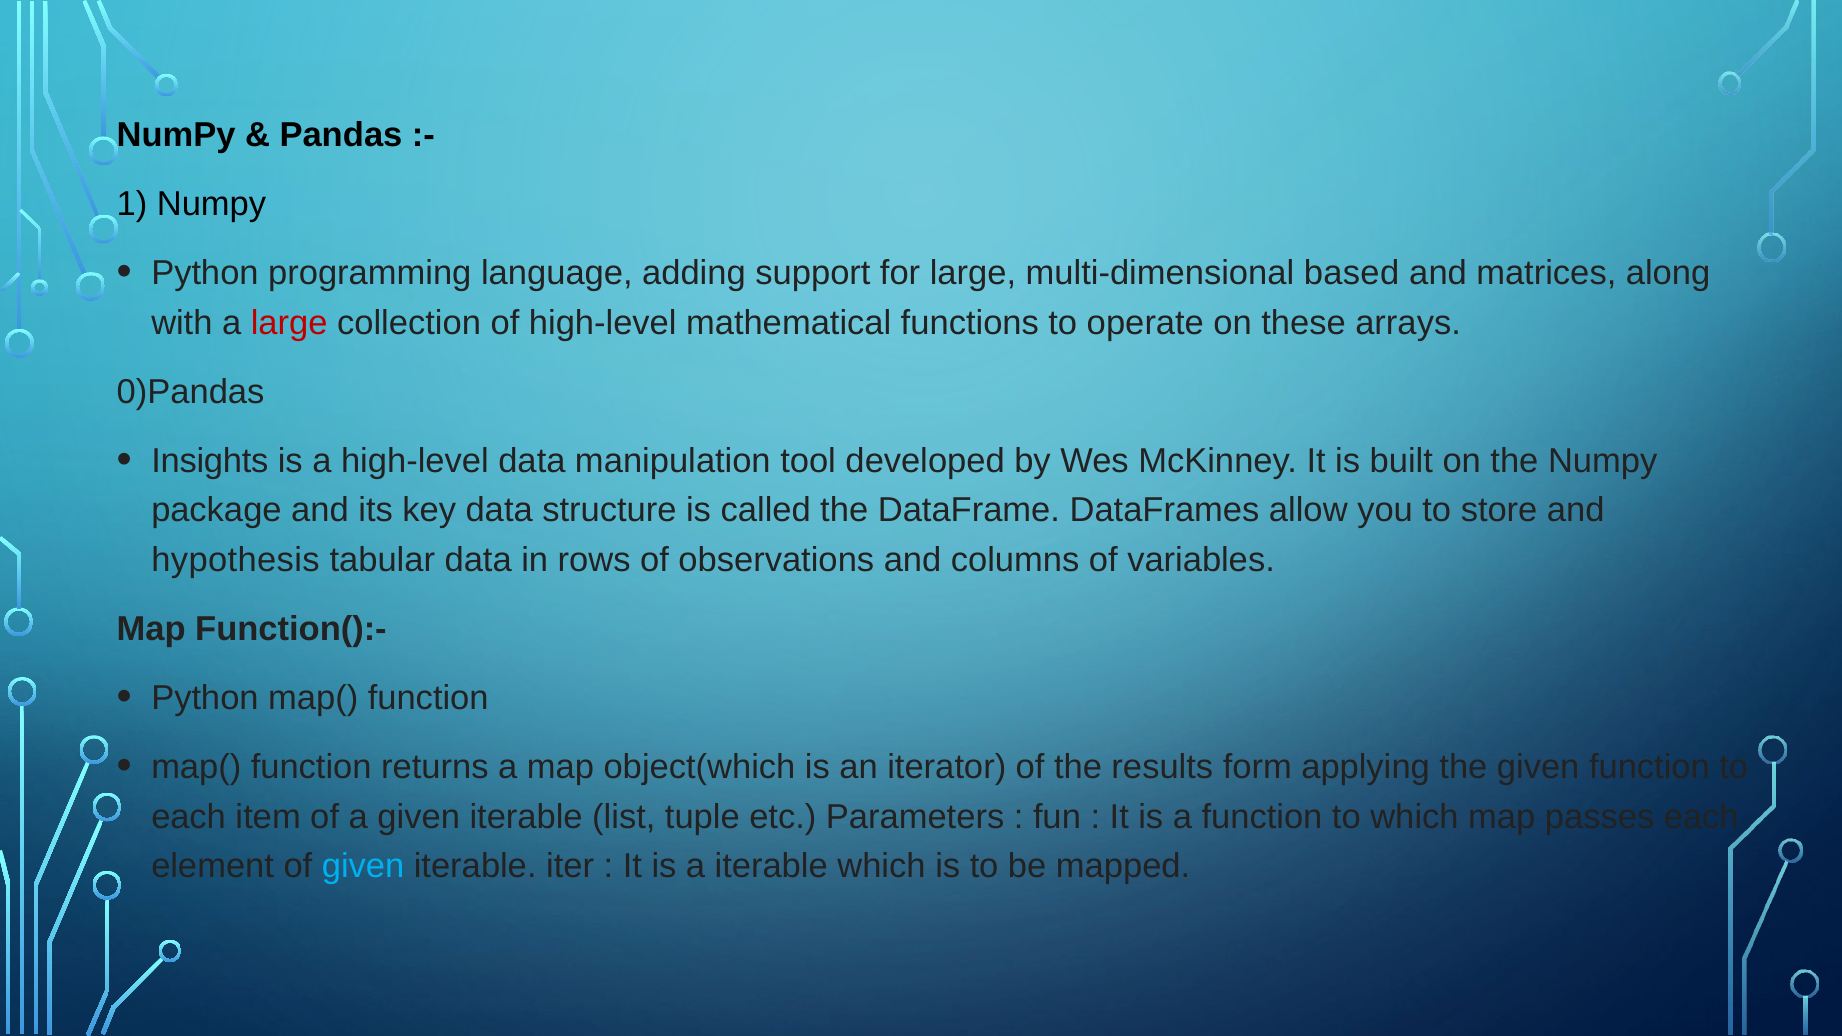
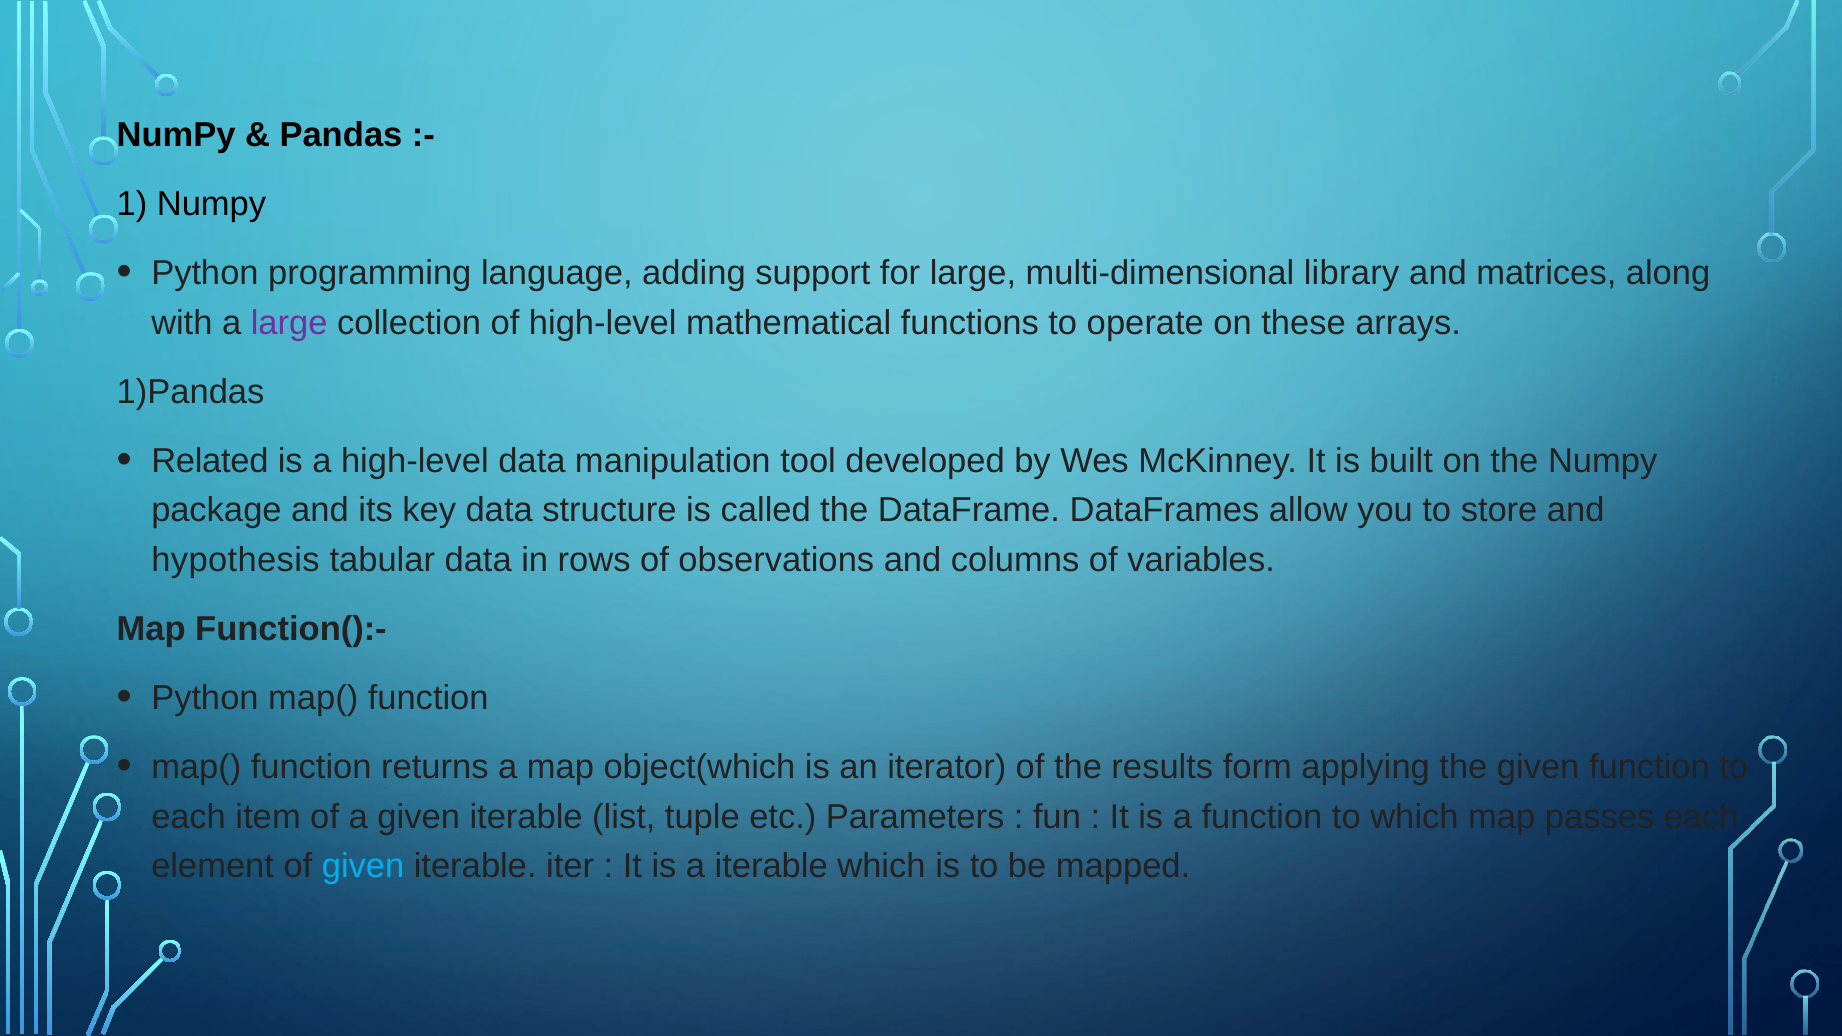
based: based -> library
large at (289, 323) colour: red -> purple
0)Pandas: 0)Pandas -> 1)Pandas
Insights: Insights -> Related
